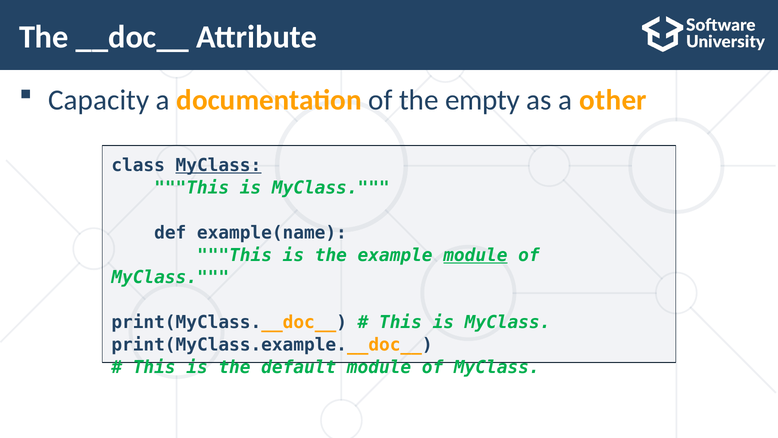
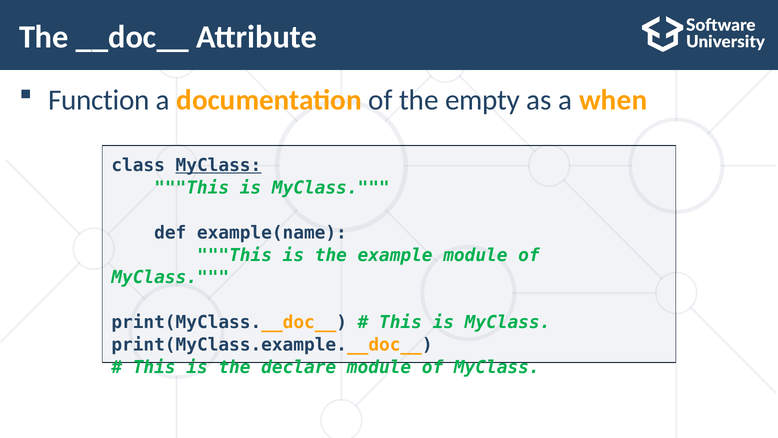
Capacity: Capacity -> Function
other: other -> when
module at (475, 255) underline: present -> none
default: default -> declare
